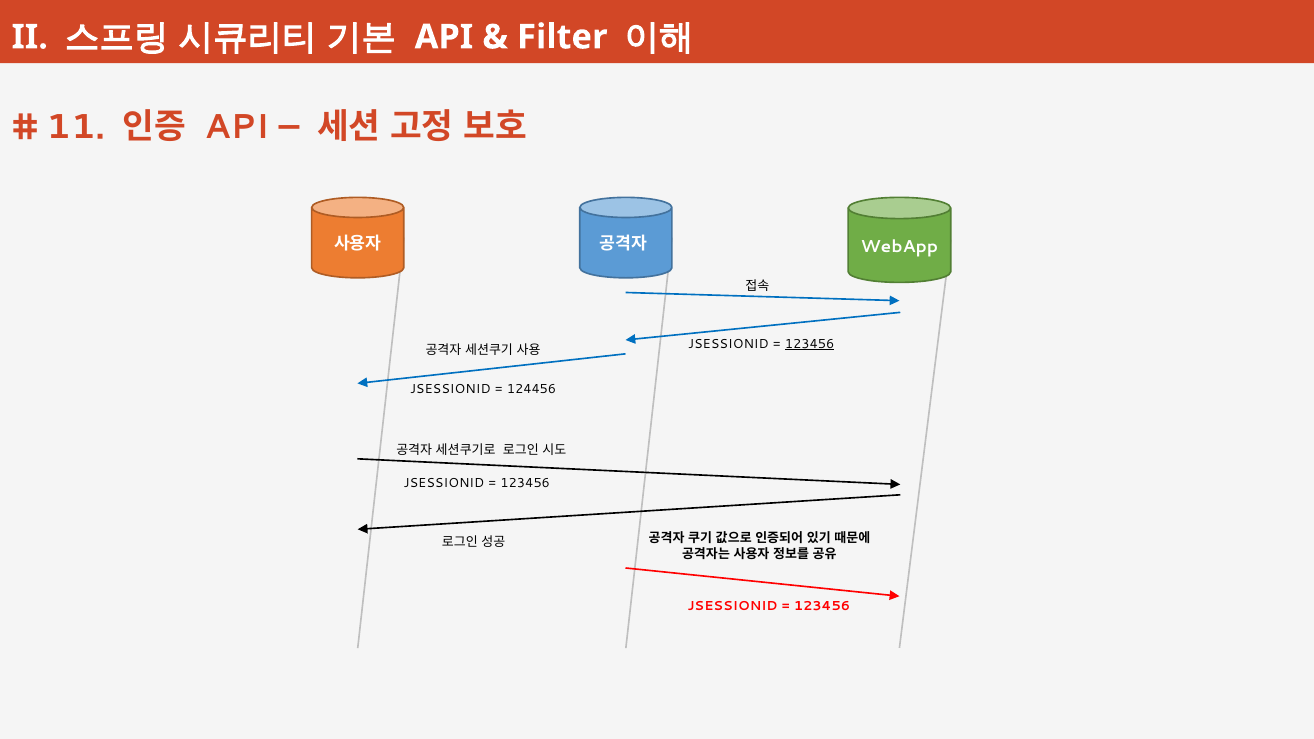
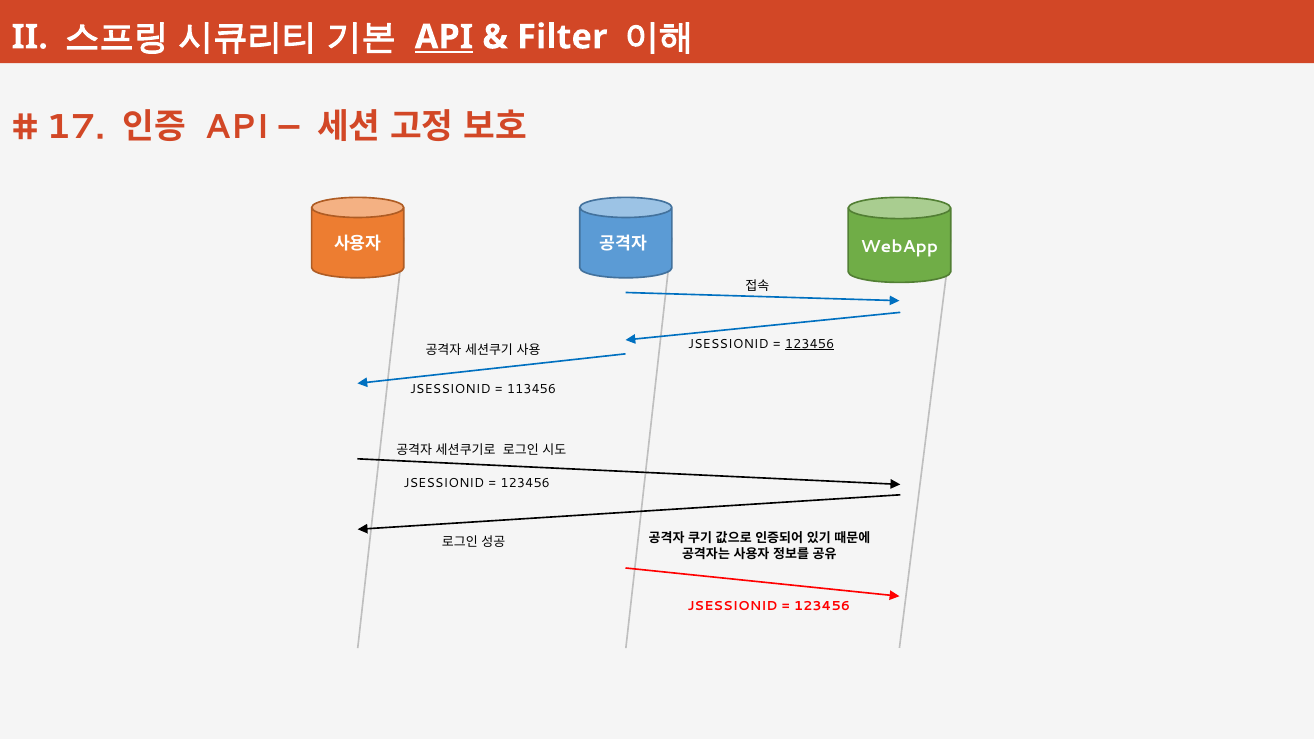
API at (444, 37) underline: none -> present
11: 11 -> 17
124456: 124456 -> 113456
